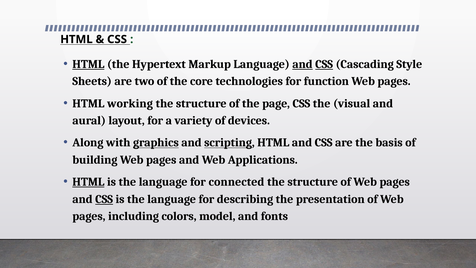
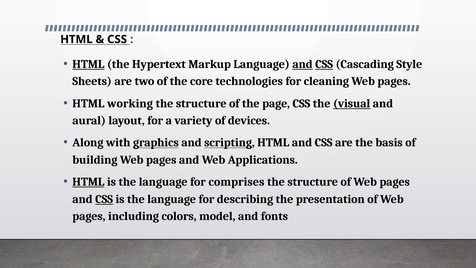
function: function -> cleaning
visual underline: none -> present
connected: connected -> comprises
